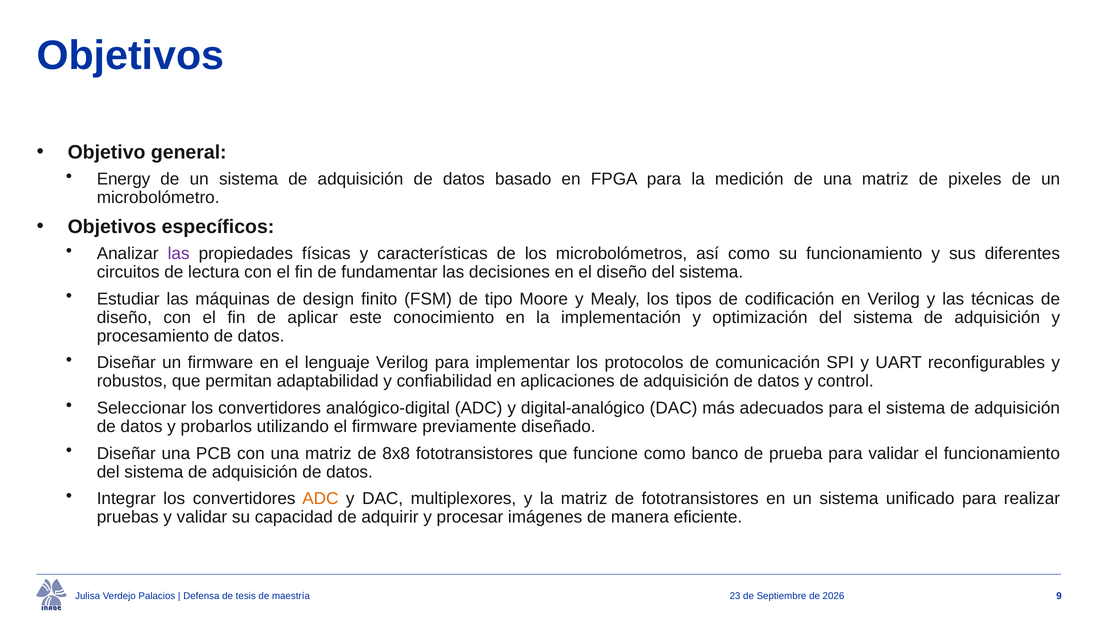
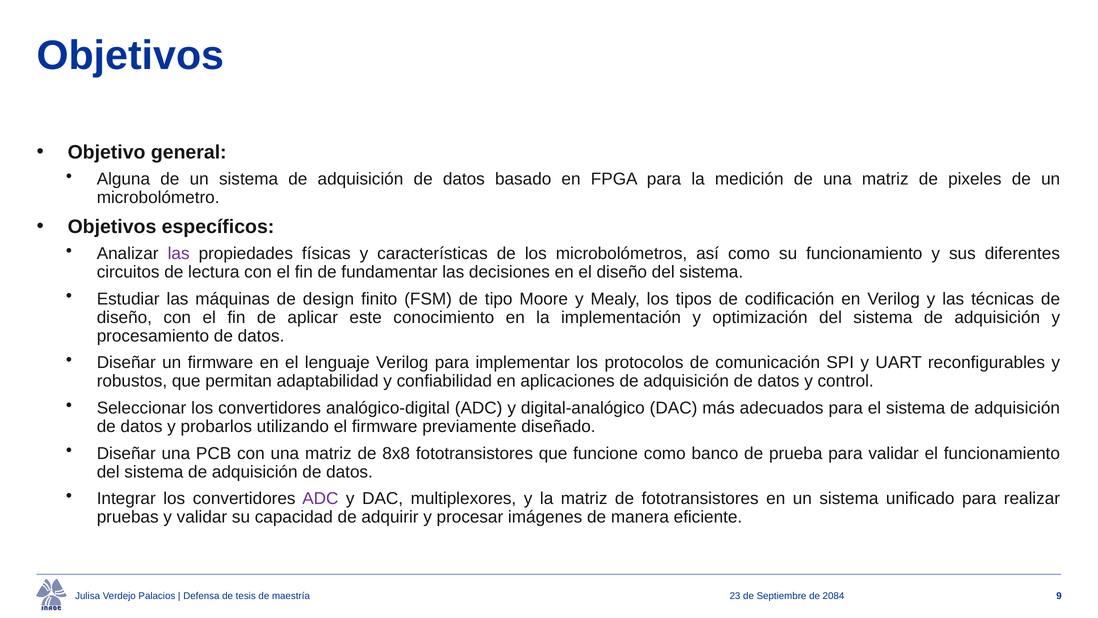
Energy: Energy -> Alguna
ADC at (320, 498) colour: orange -> purple
2026: 2026 -> 2084
